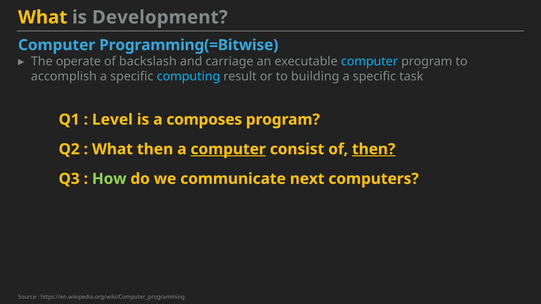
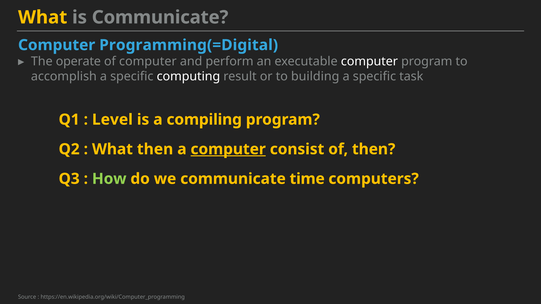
is Development: Development -> Communicate
Programming(=Bitwise: Programming(=Bitwise -> Programming(=Digital
of backslash: backslash -> computer
carriage: carriage -> perform
computer at (369, 61) colour: light blue -> white
computing colour: light blue -> white
composes: composes -> compiling
then at (374, 149) underline: present -> none
next: next -> time
